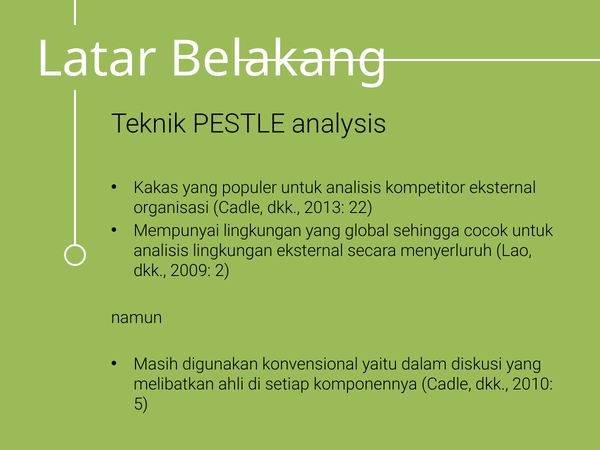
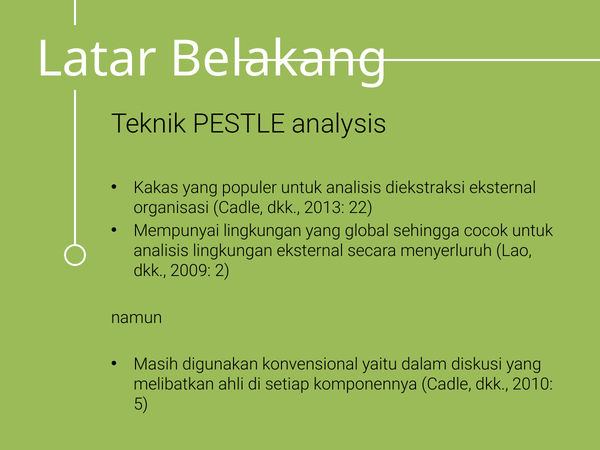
kompetitor: kompetitor -> diekstraksi
